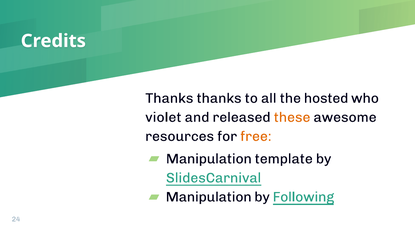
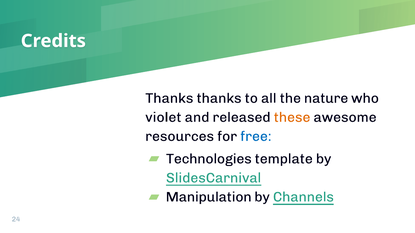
hosted: hosted -> nature
free colour: orange -> blue
Manipulation at (209, 159): Manipulation -> Technologies
Following: Following -> Channels
